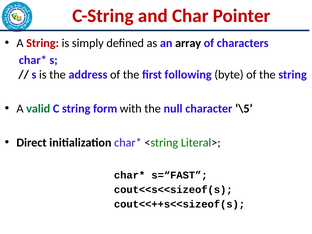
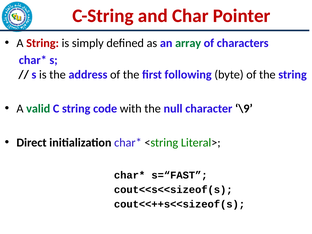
array colour: black -> green
form: form -> code
\5: \5 -> \9
